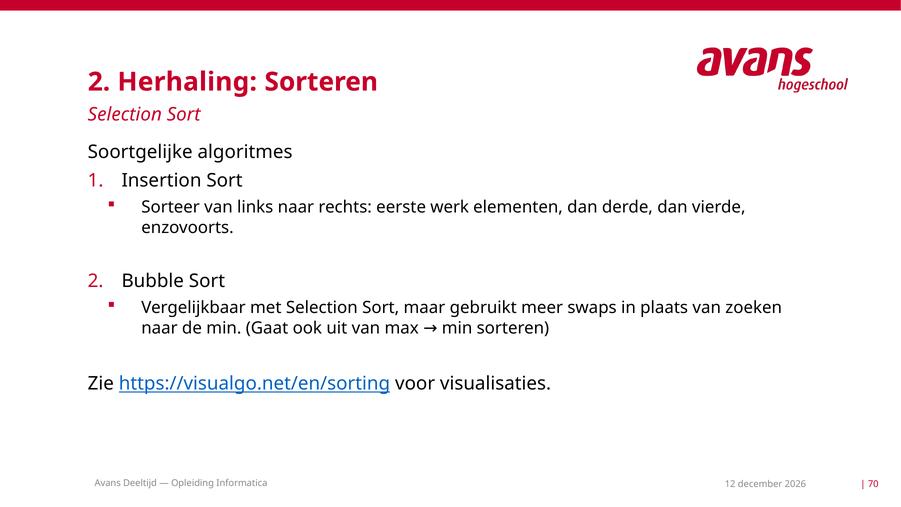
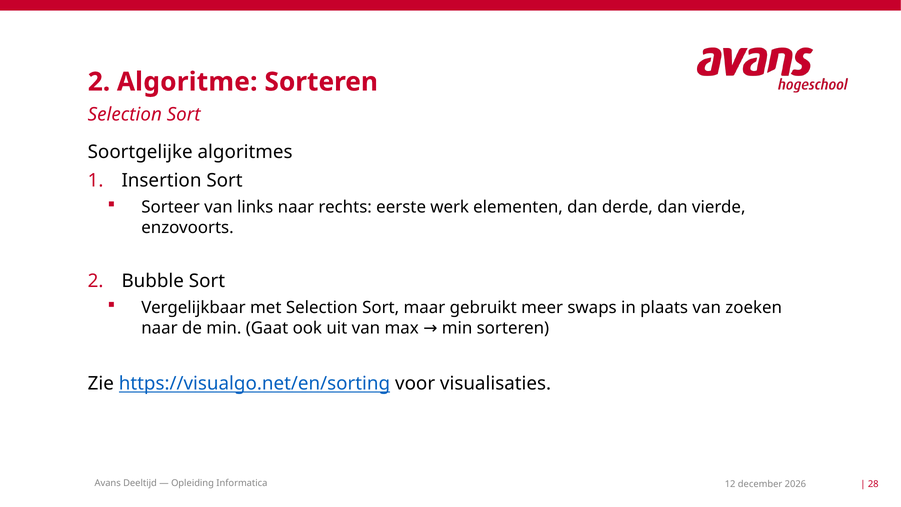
Herhaling: Herhaling -> Algoritme
70: 70 -> 28
